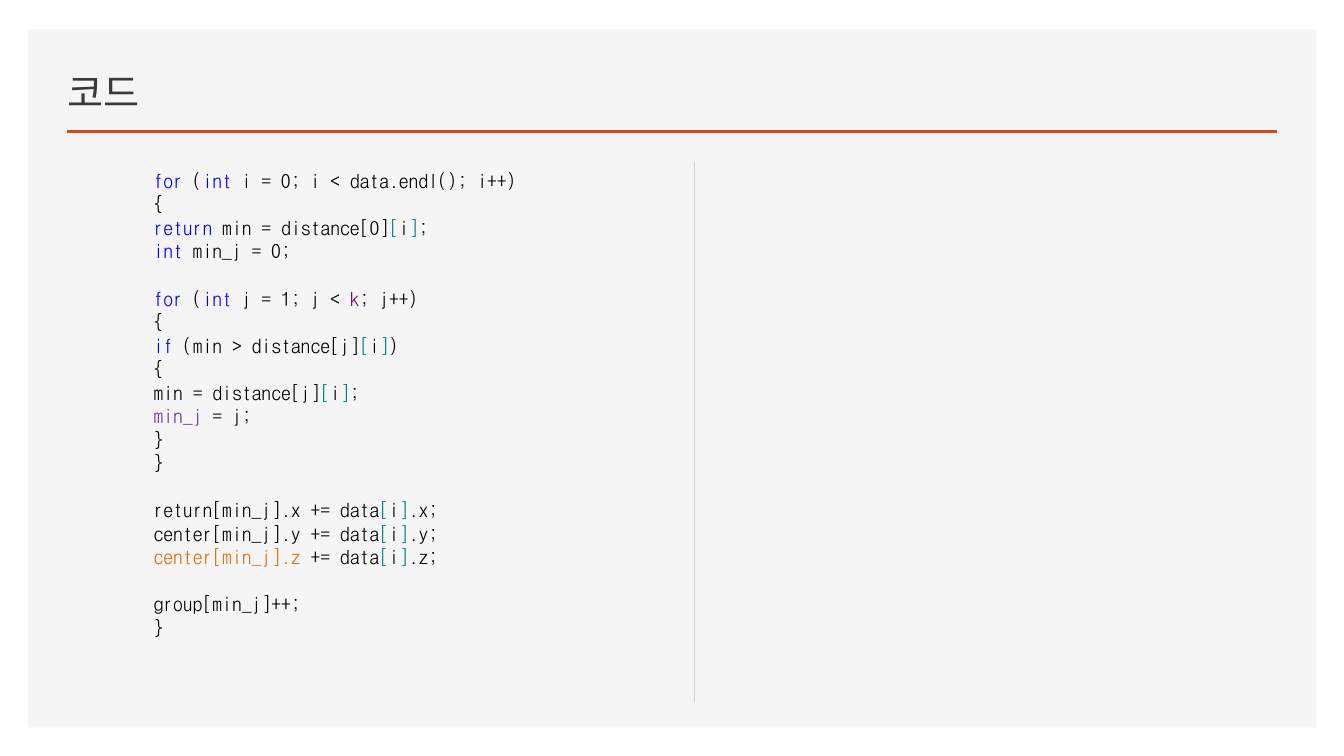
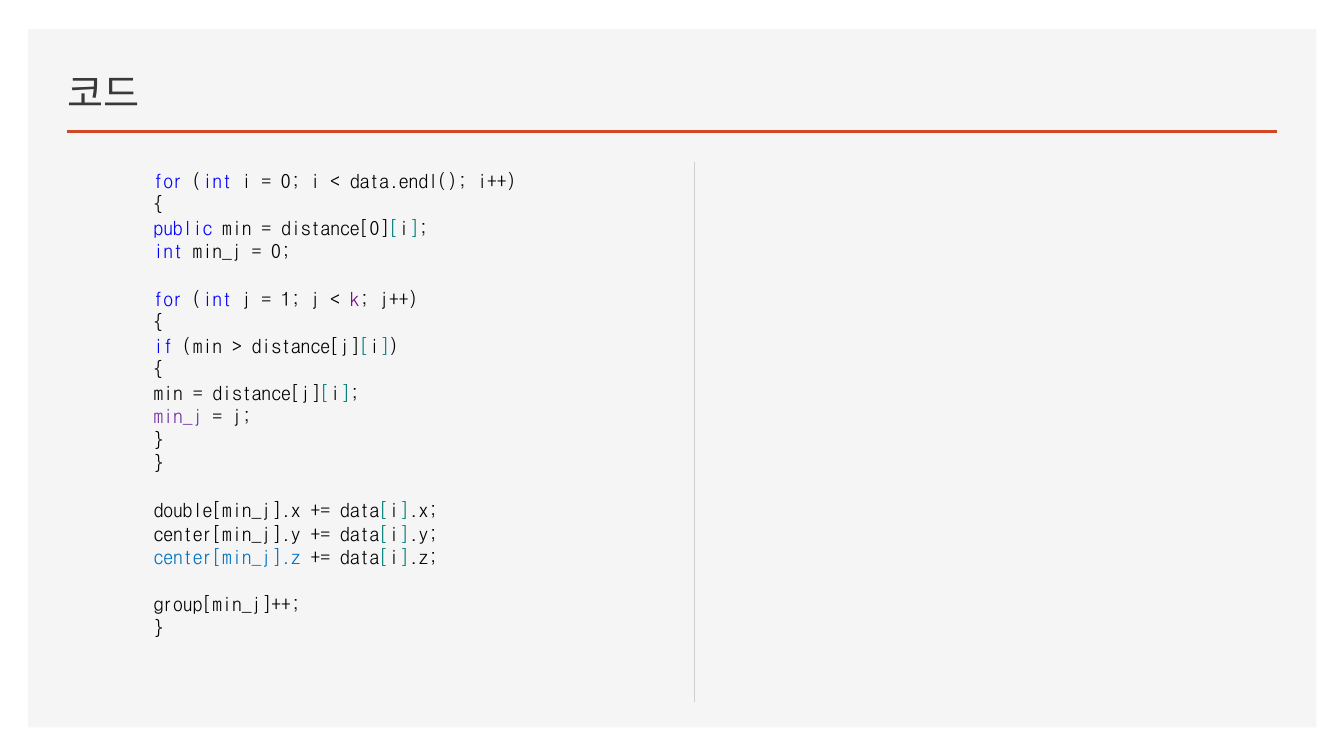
return: return -> public
return[min_j].x: return[min_j].x -> double[min_j].x
center[min_j].z colour: orange -> blue
